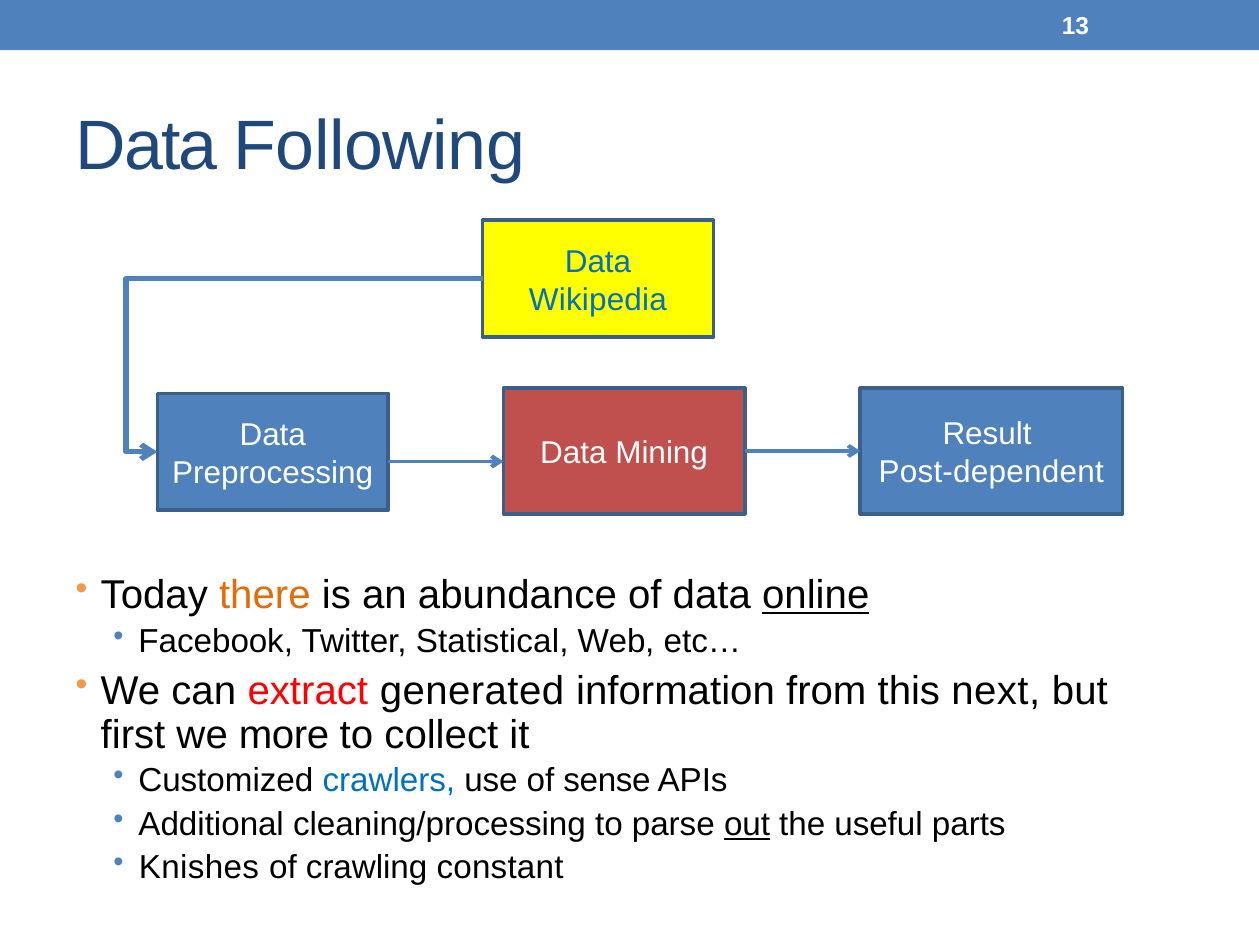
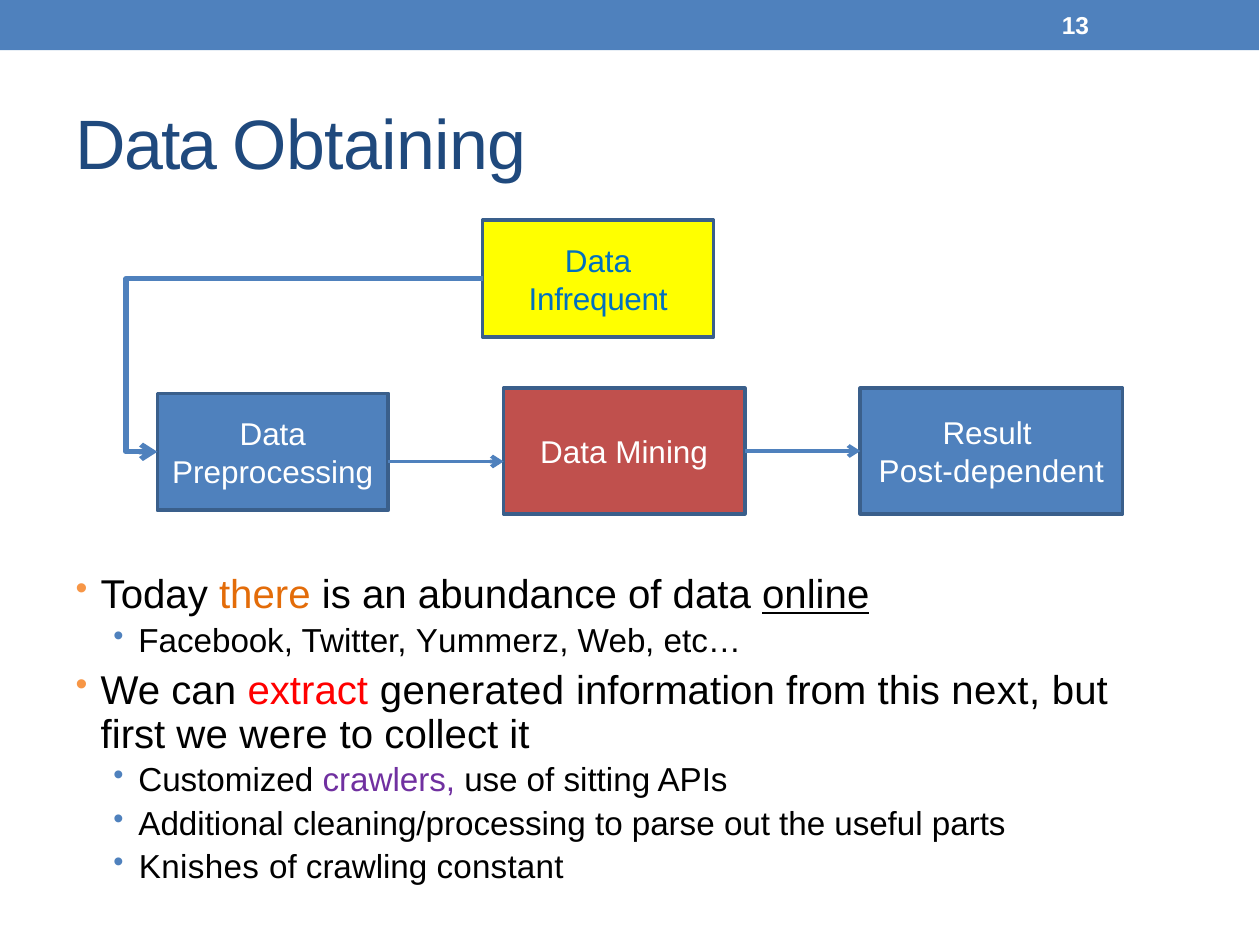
Following: Following -> Obtaining
Wikipedia: Wikipedia -> Infrequent
Statistical: Statistical -> Yummerz
more: more -> were
crawlers colour: blue -> purple
sense: sense -> sitting
out underline: present -> none
